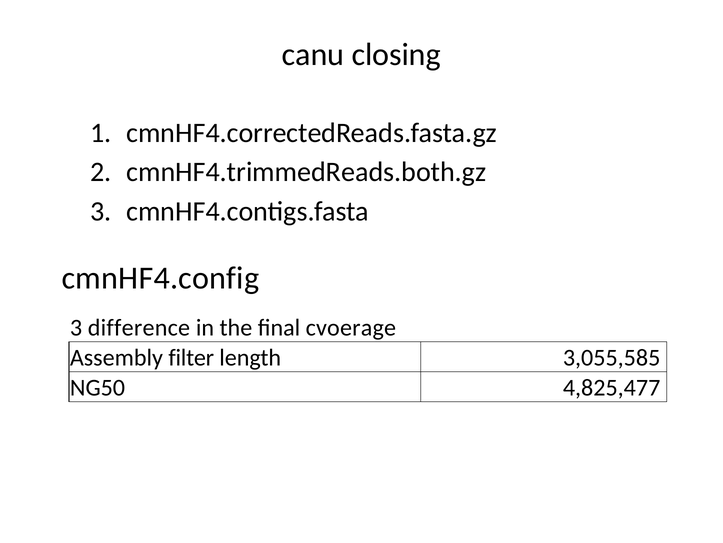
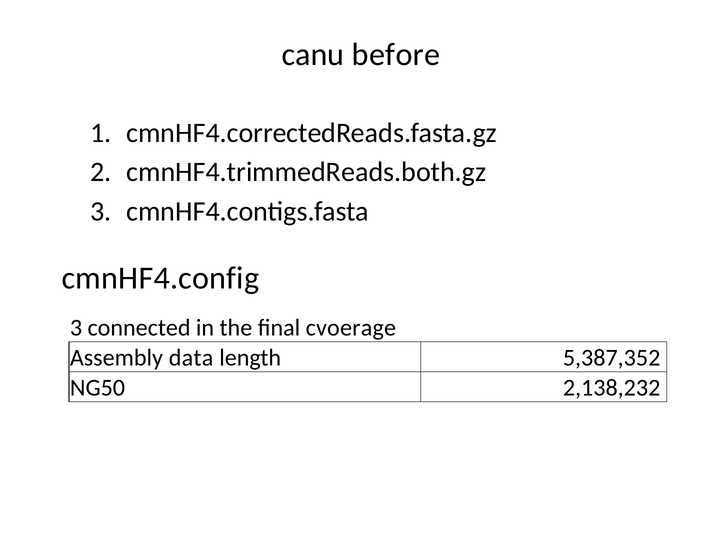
closing: closing -> before
difference: difference -> connected
filter: filter -> data
3,055,585: 3,055,585 -> 5,387,352
4,825,477: 4,825,477 -> 2,138,232
